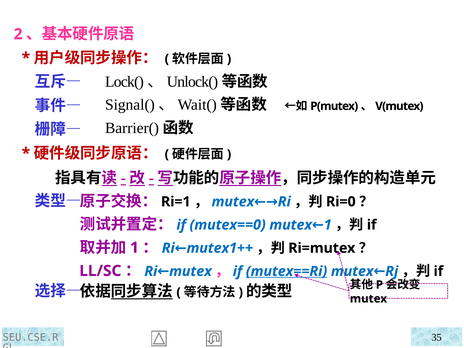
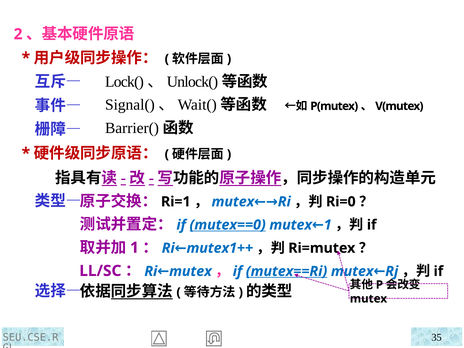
mutex==0 underline: none -> present
